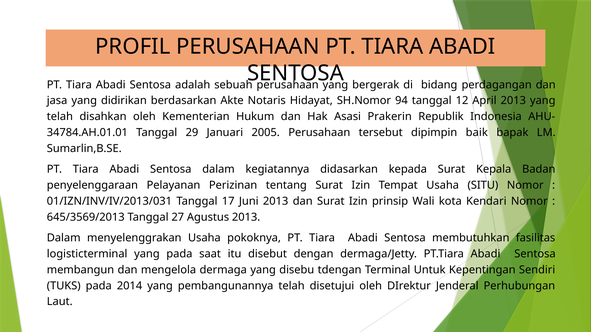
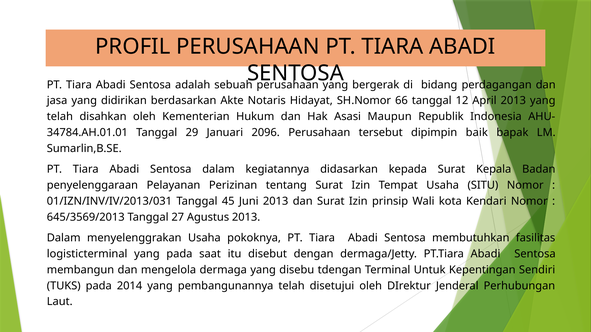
94: 94 -> 66
Prakerin: Prakerin -> Maupun
2005: 2005 -> 2096
17: 17 -> 45
